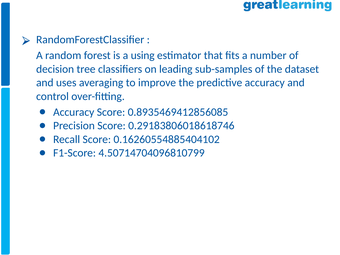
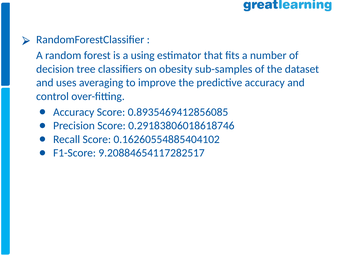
leading: leading -> obesity
4.50714704096810799: 4.50714704096810799 -> 9.20884654117282517
